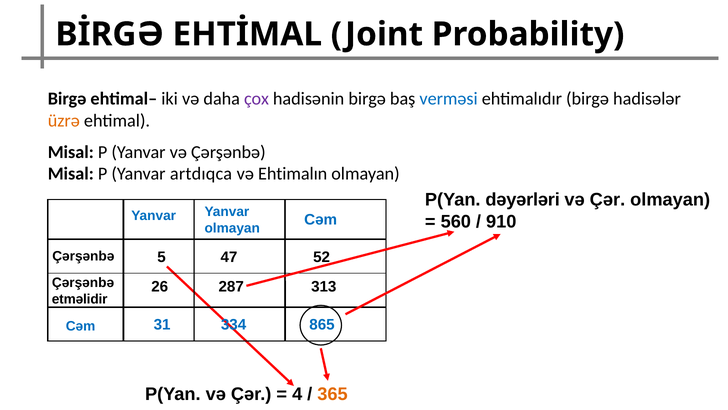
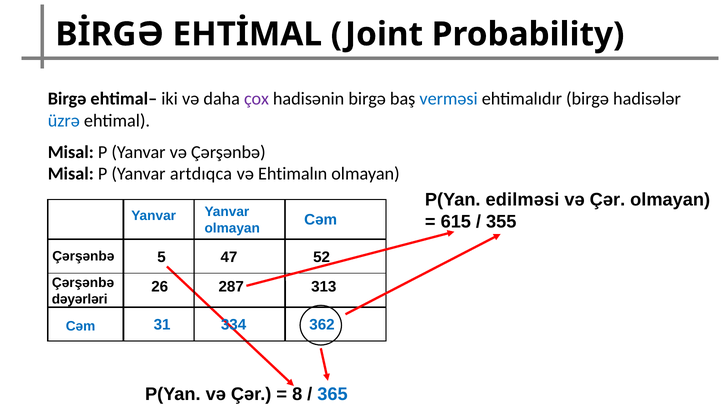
üzrə colour: orange -> blue
dəyərləri: dəyərləri -> edilməsi
560: 560 -> 615
910: 910 -> 355
etməlidir: etməlidir -> dəyərləri
865: 865 -> 362
4: 4 -> 8
365 colour: orange -> blue
